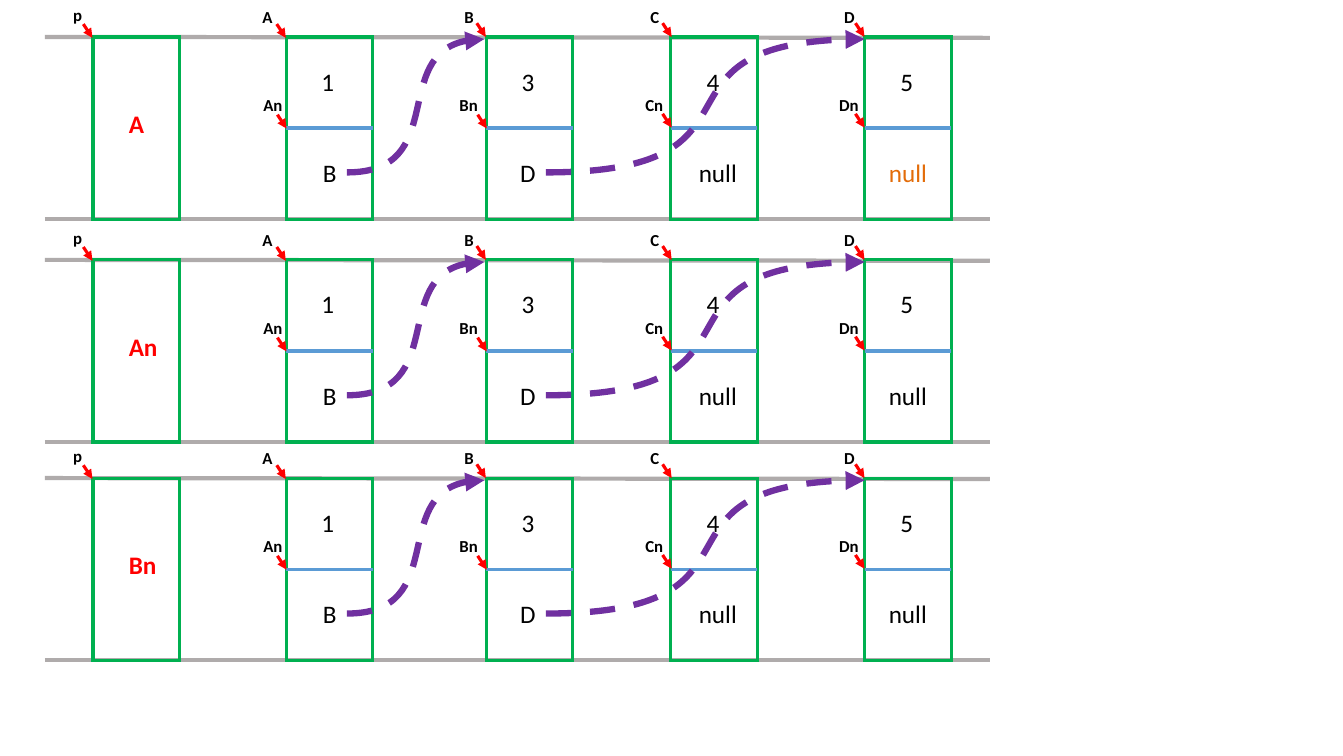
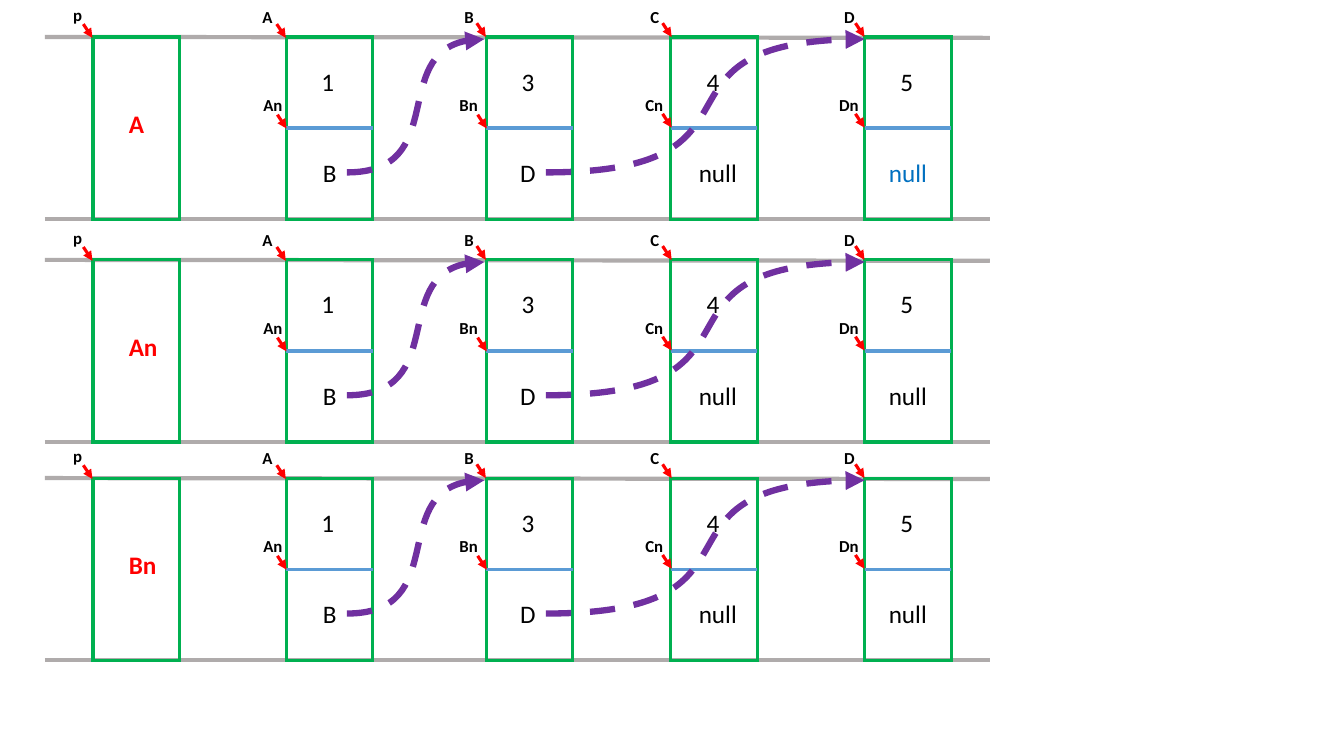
null at (908, 174) colour: orange -> blue
